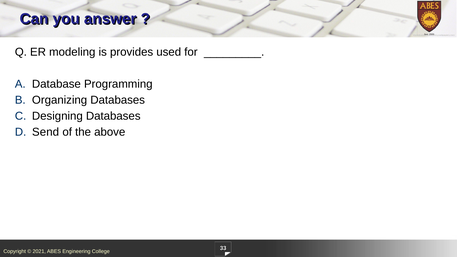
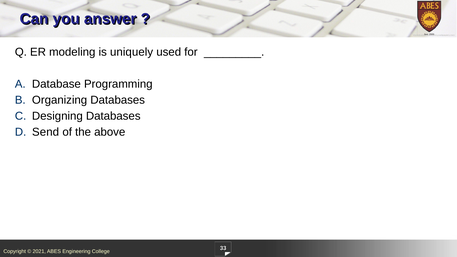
provides: provides -> uniquely
